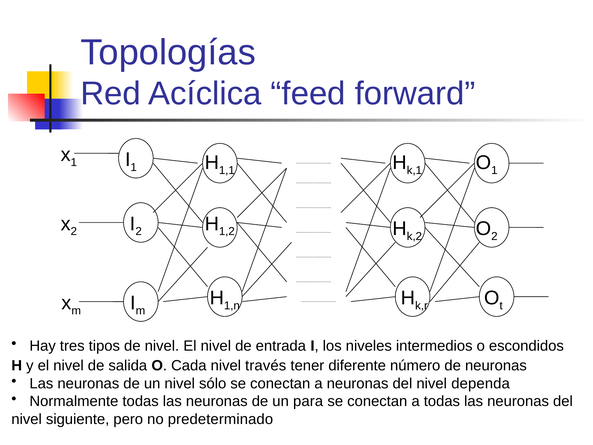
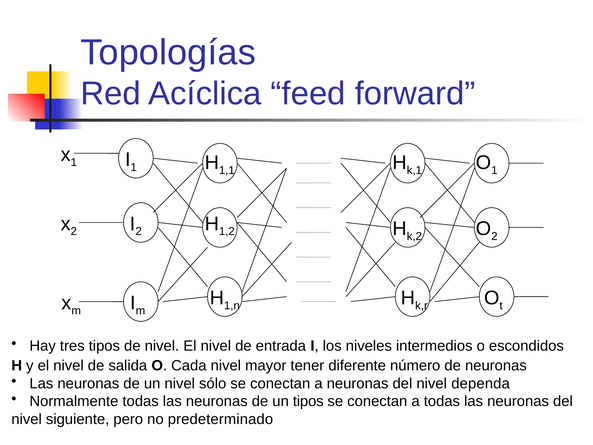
través: través -> mayor
un para: para -> tipos
